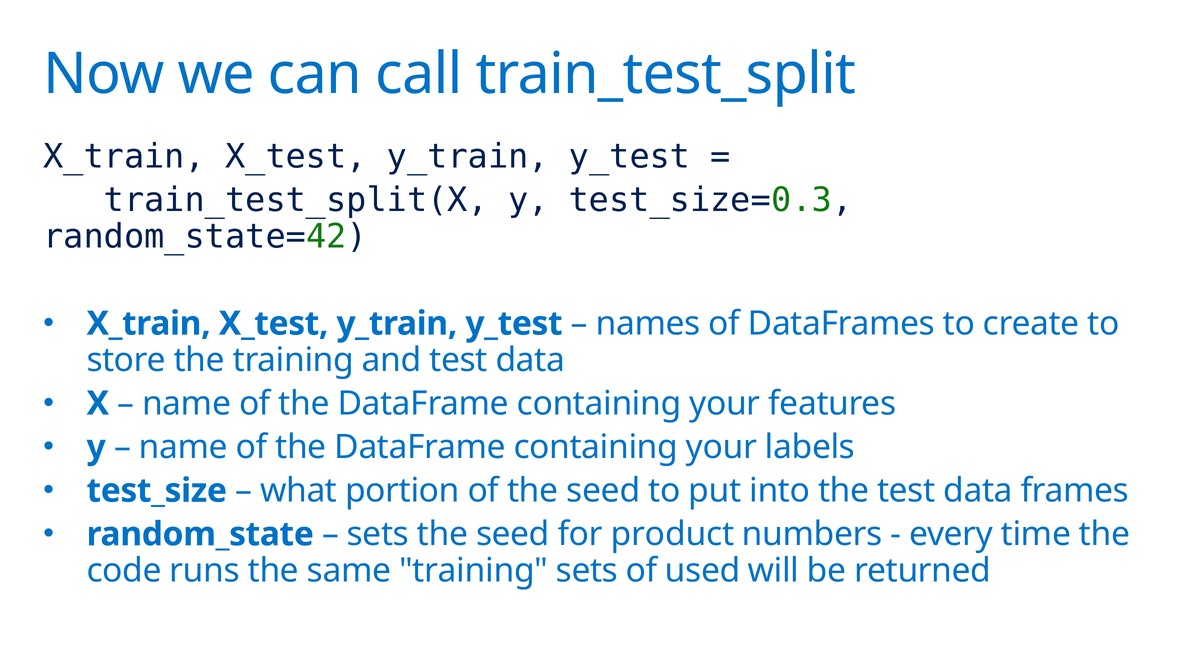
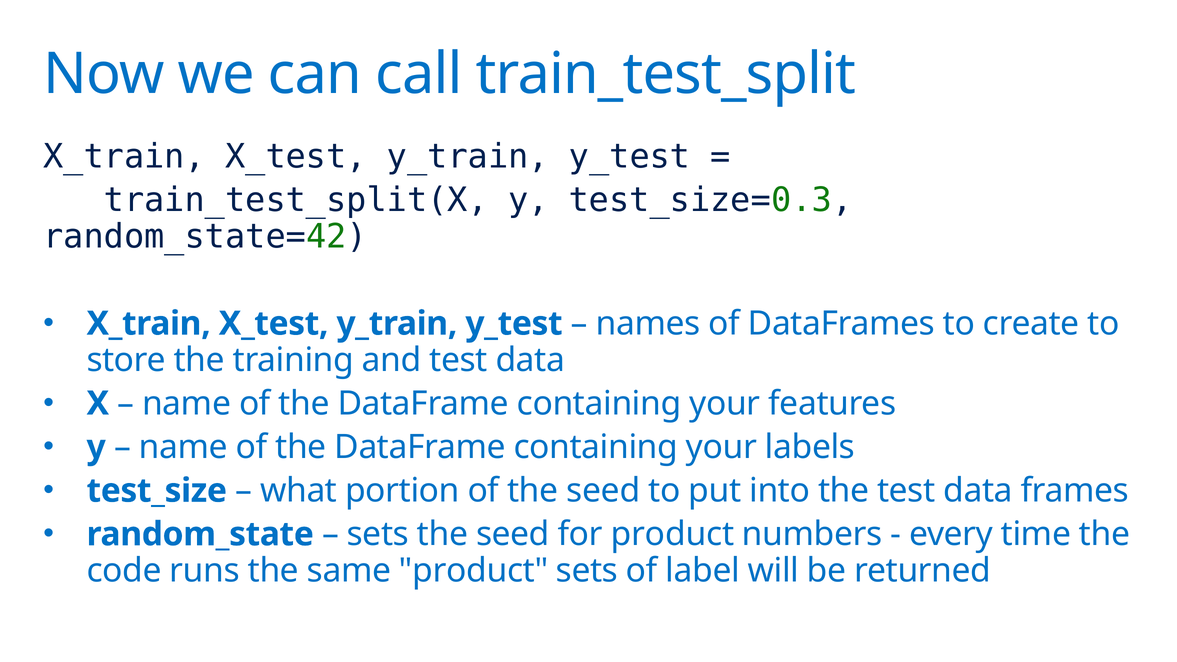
same training: training -> product
used: used -> label
